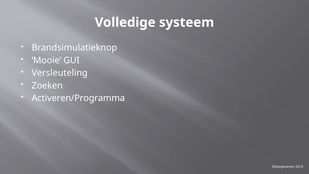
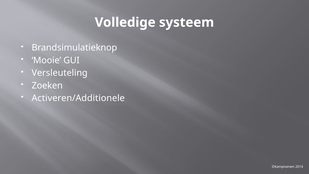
Activeren/Programma: Activeren/Programma -> Activeren/Additionele
